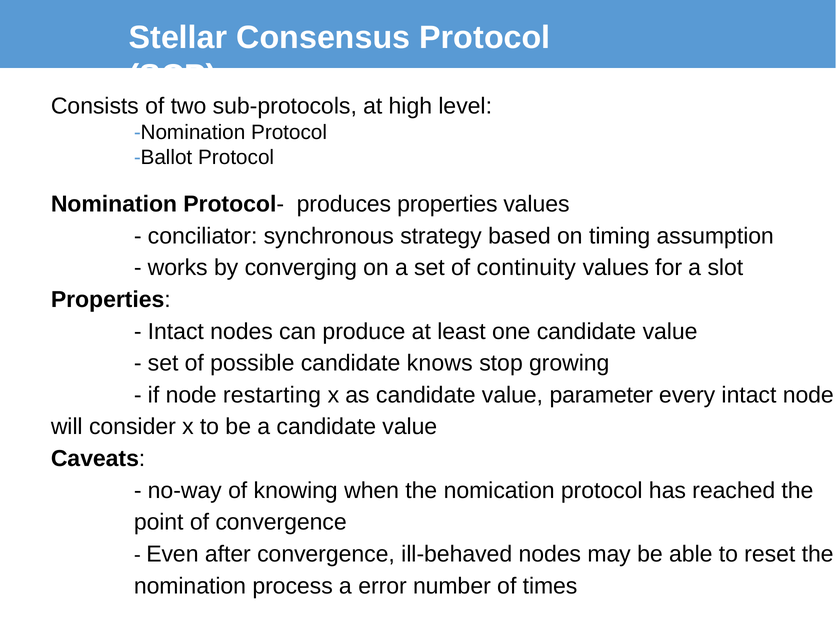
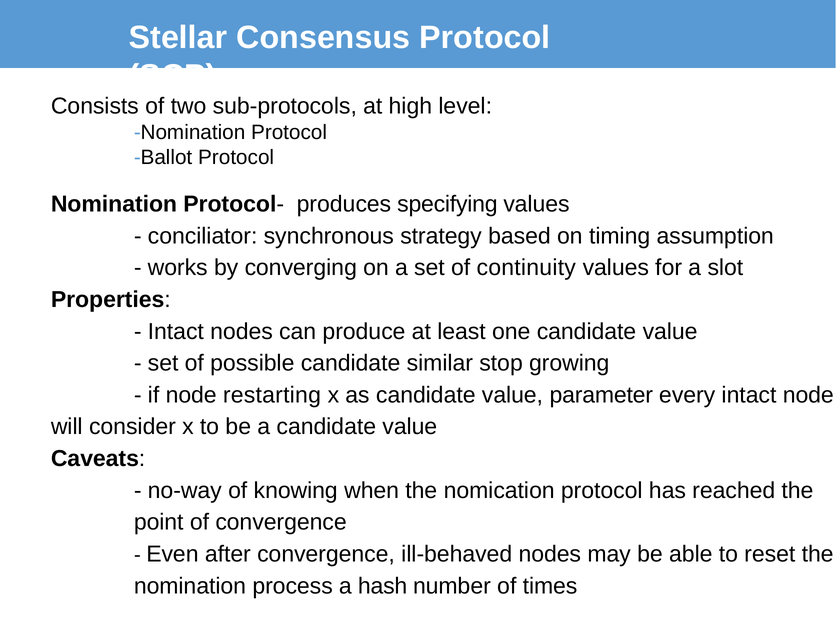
produces properties: properties -> specifying
knows: knows -> similar
error: error -> hash
